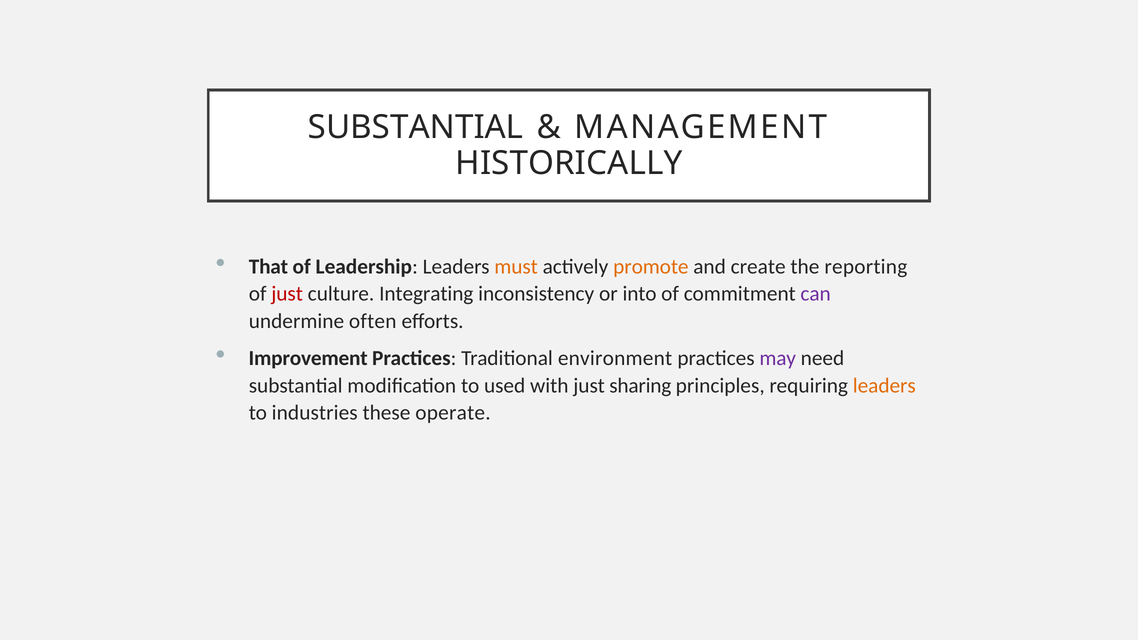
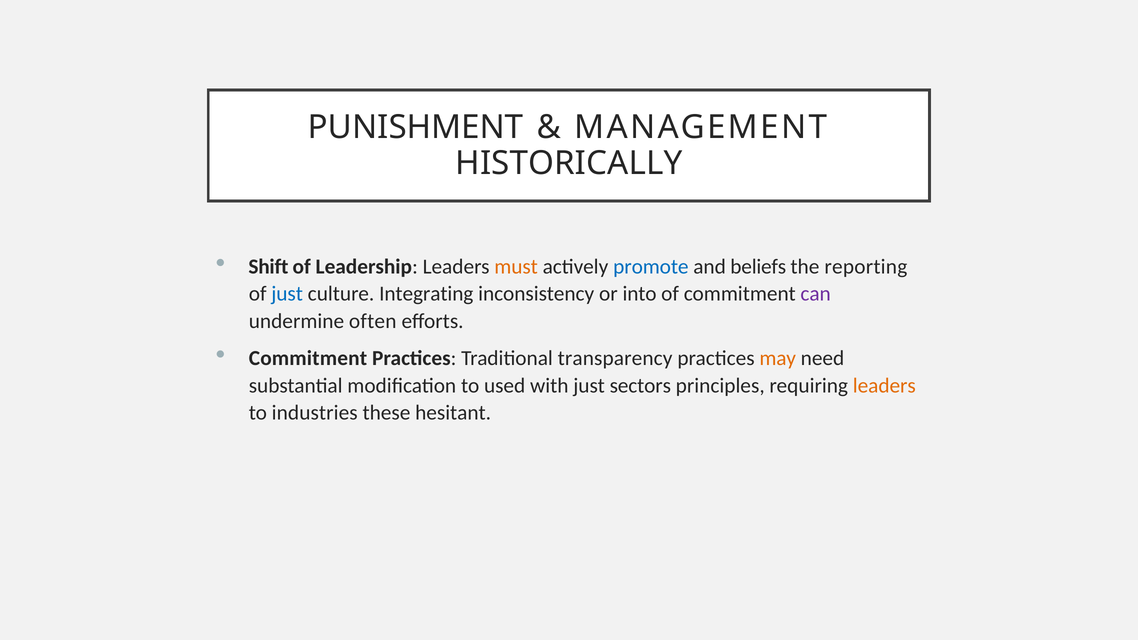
SUBSTANTIAL at (416, 127): SUBSTANTIAL -> PUNISHMENT
That: That -> Shift
promote colour: orange -> blue
create: create -> beliefs
just at (287, 294) colour: red -> blue
Improvement at (308, 358): Improvement -> Commitment
environment: environment -> transparency
may colour: purple -> orange
sharing: sharing -> sectors
operate: operate -> hesitant
